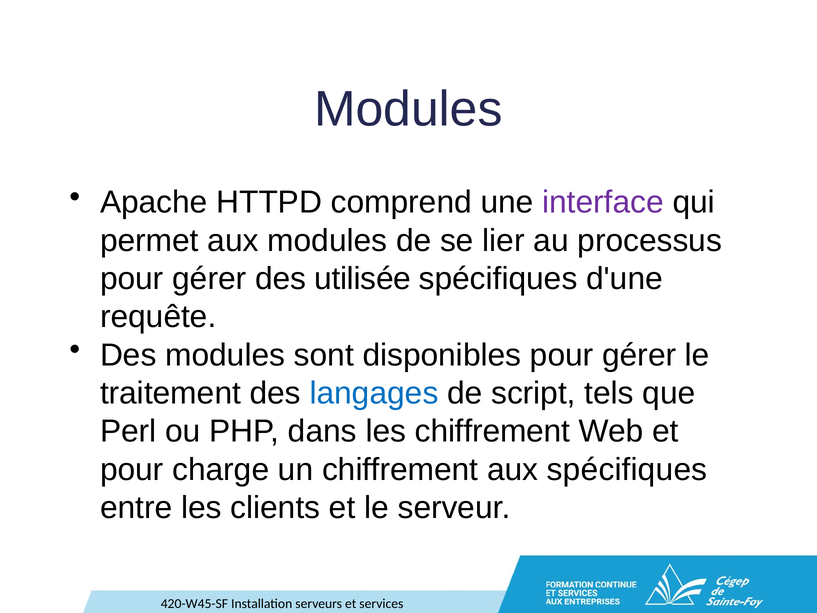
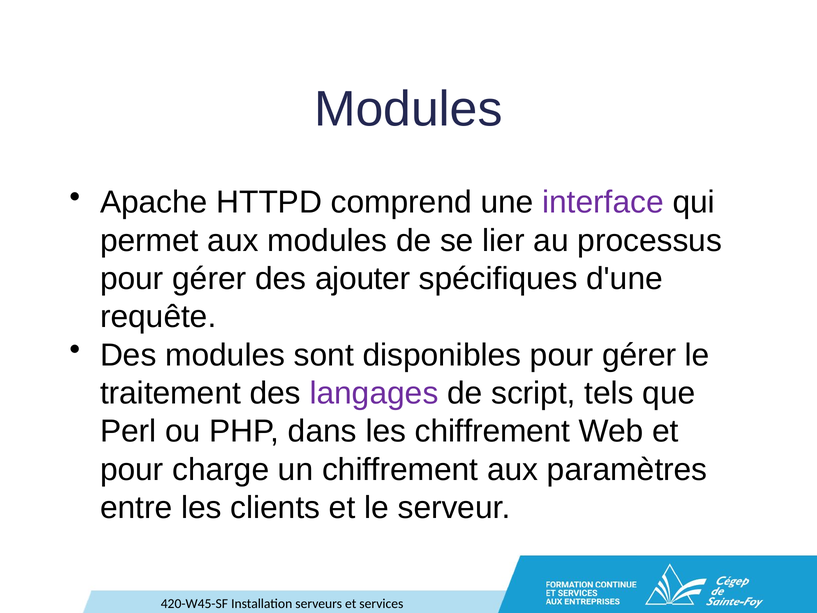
utilisée: utilisée -> ajouter
langages colour: blue -> purple
aux spécifiques: spécifiques -> paramètres
